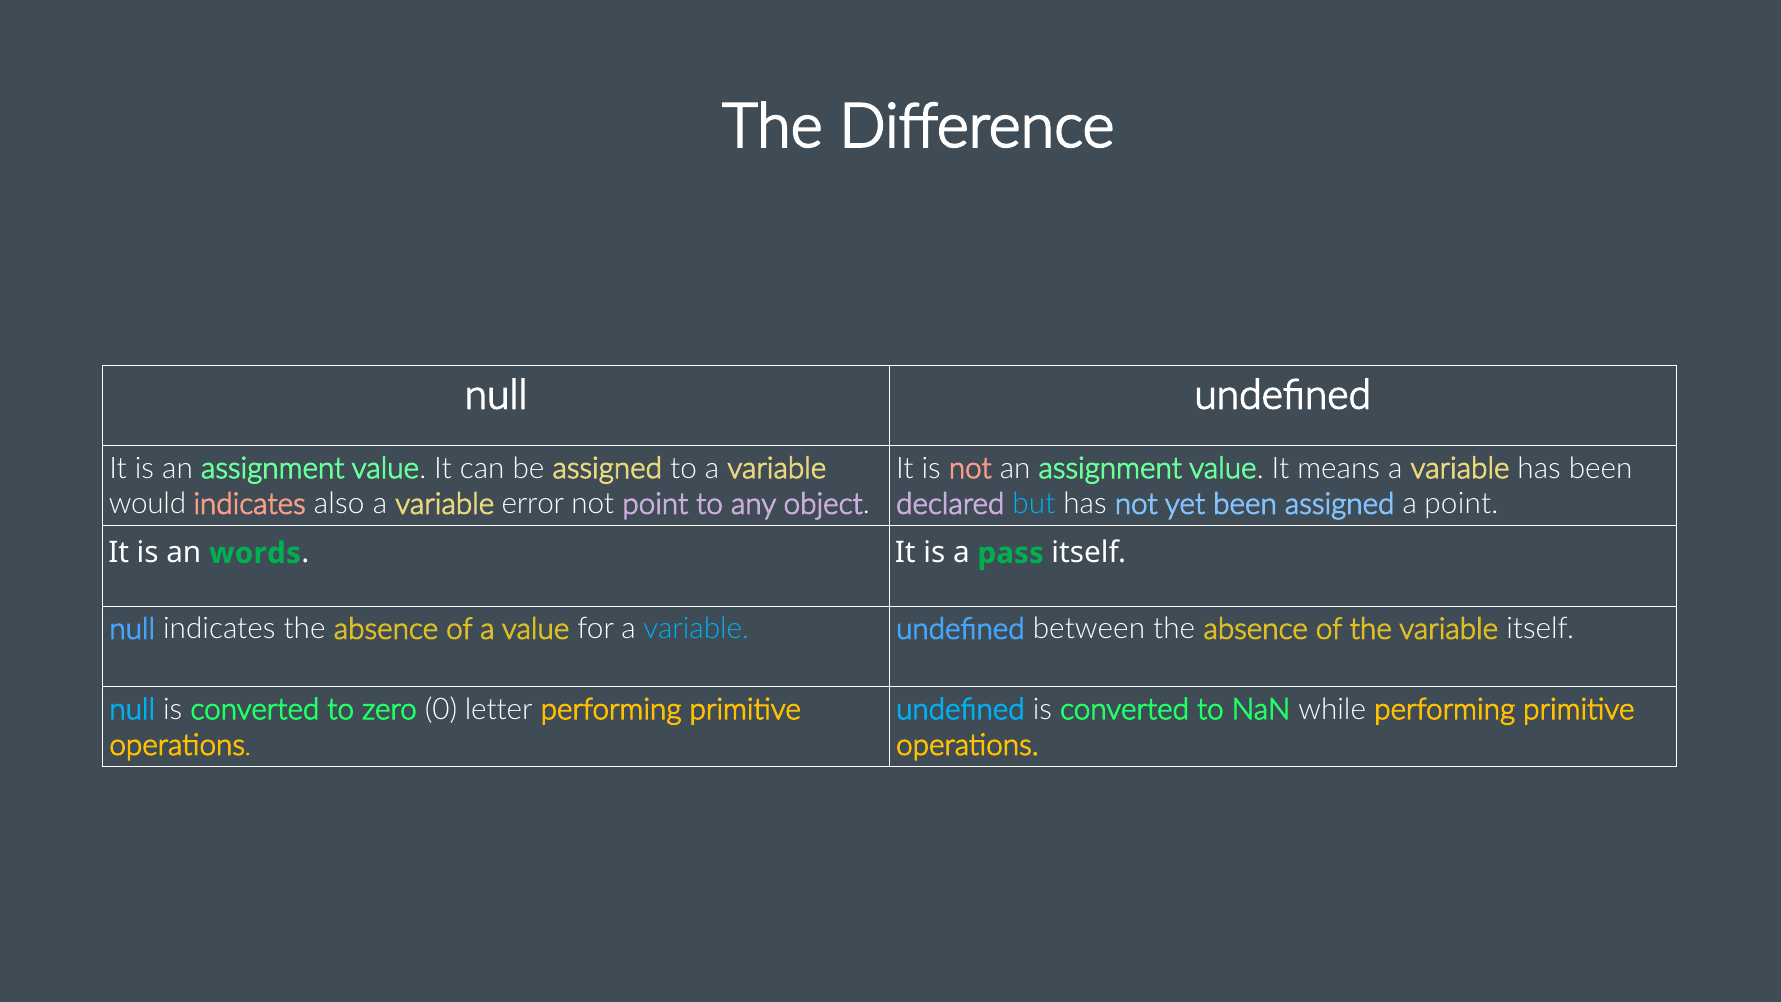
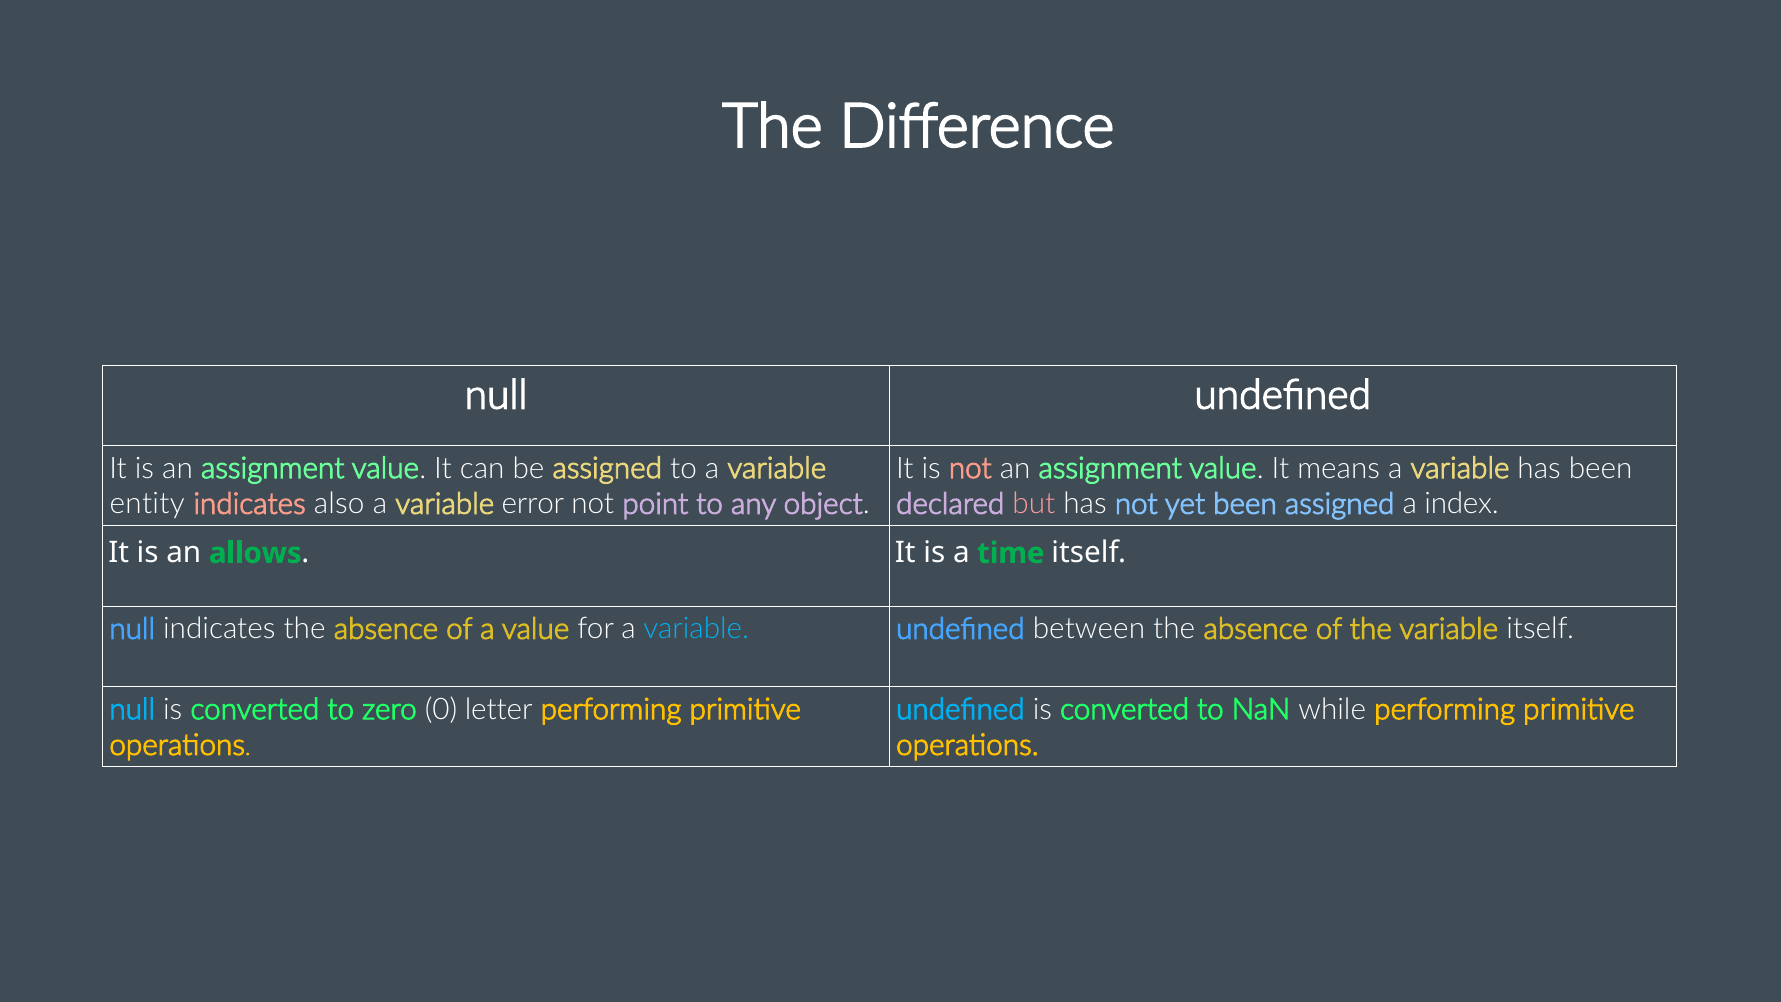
would: would -> entity
but colour: light blue -> pink
a point: point -> index
words: words -> allows
pass: pass -> time
